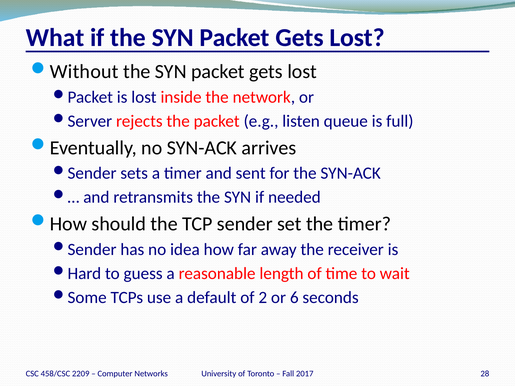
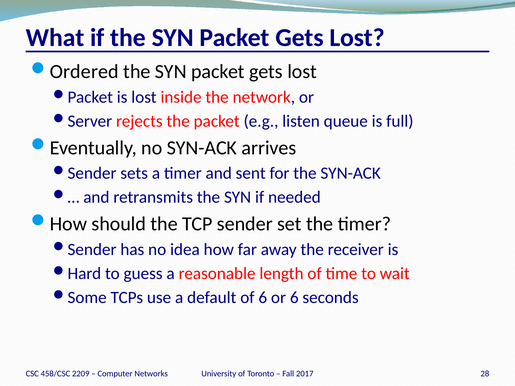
Without: Without -> Ordered
of 2: 2 -> 6
